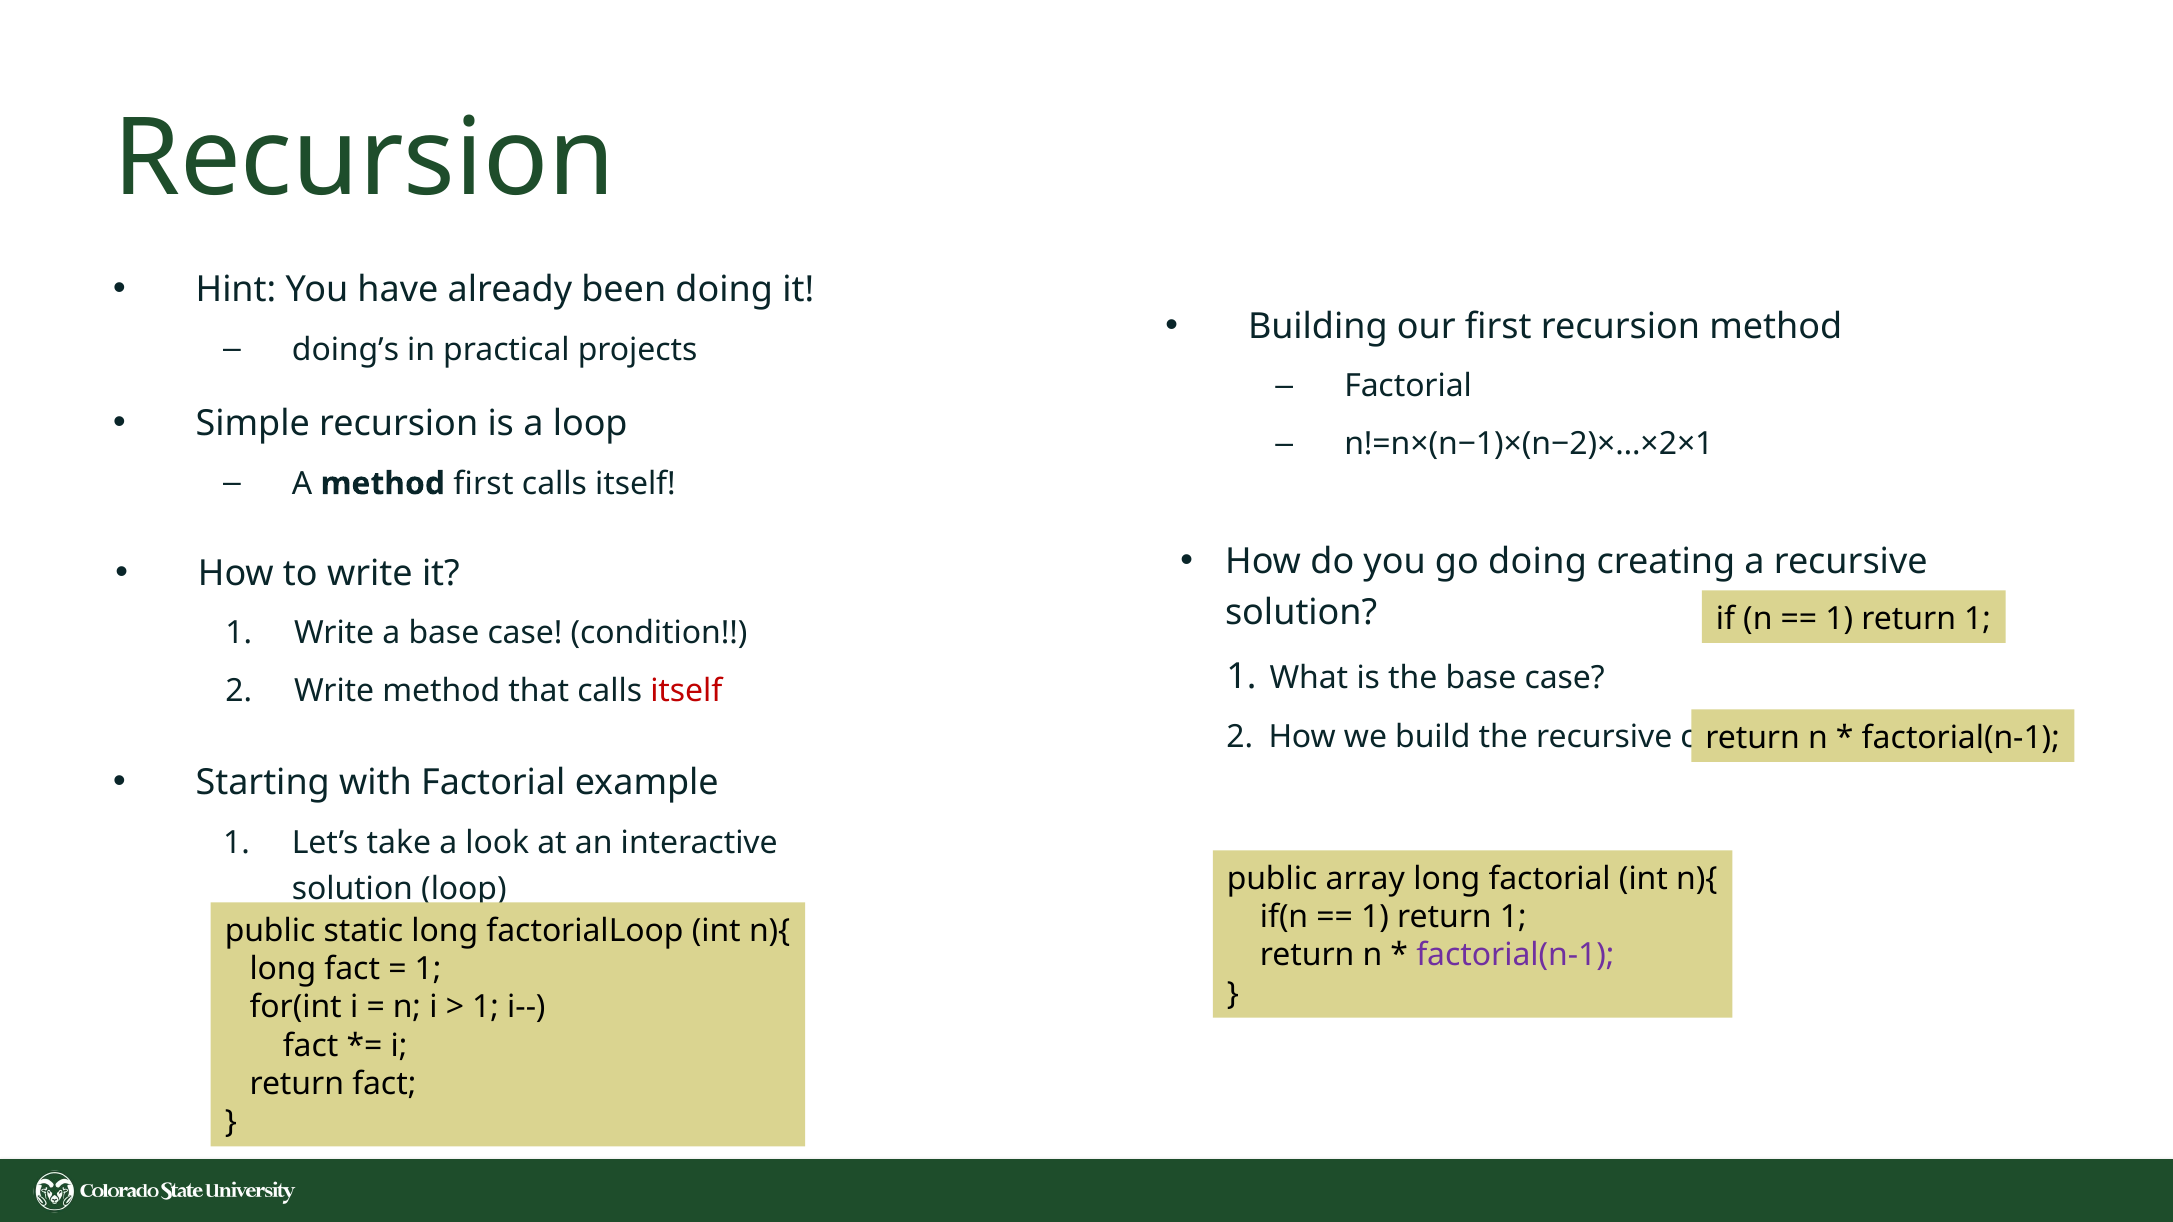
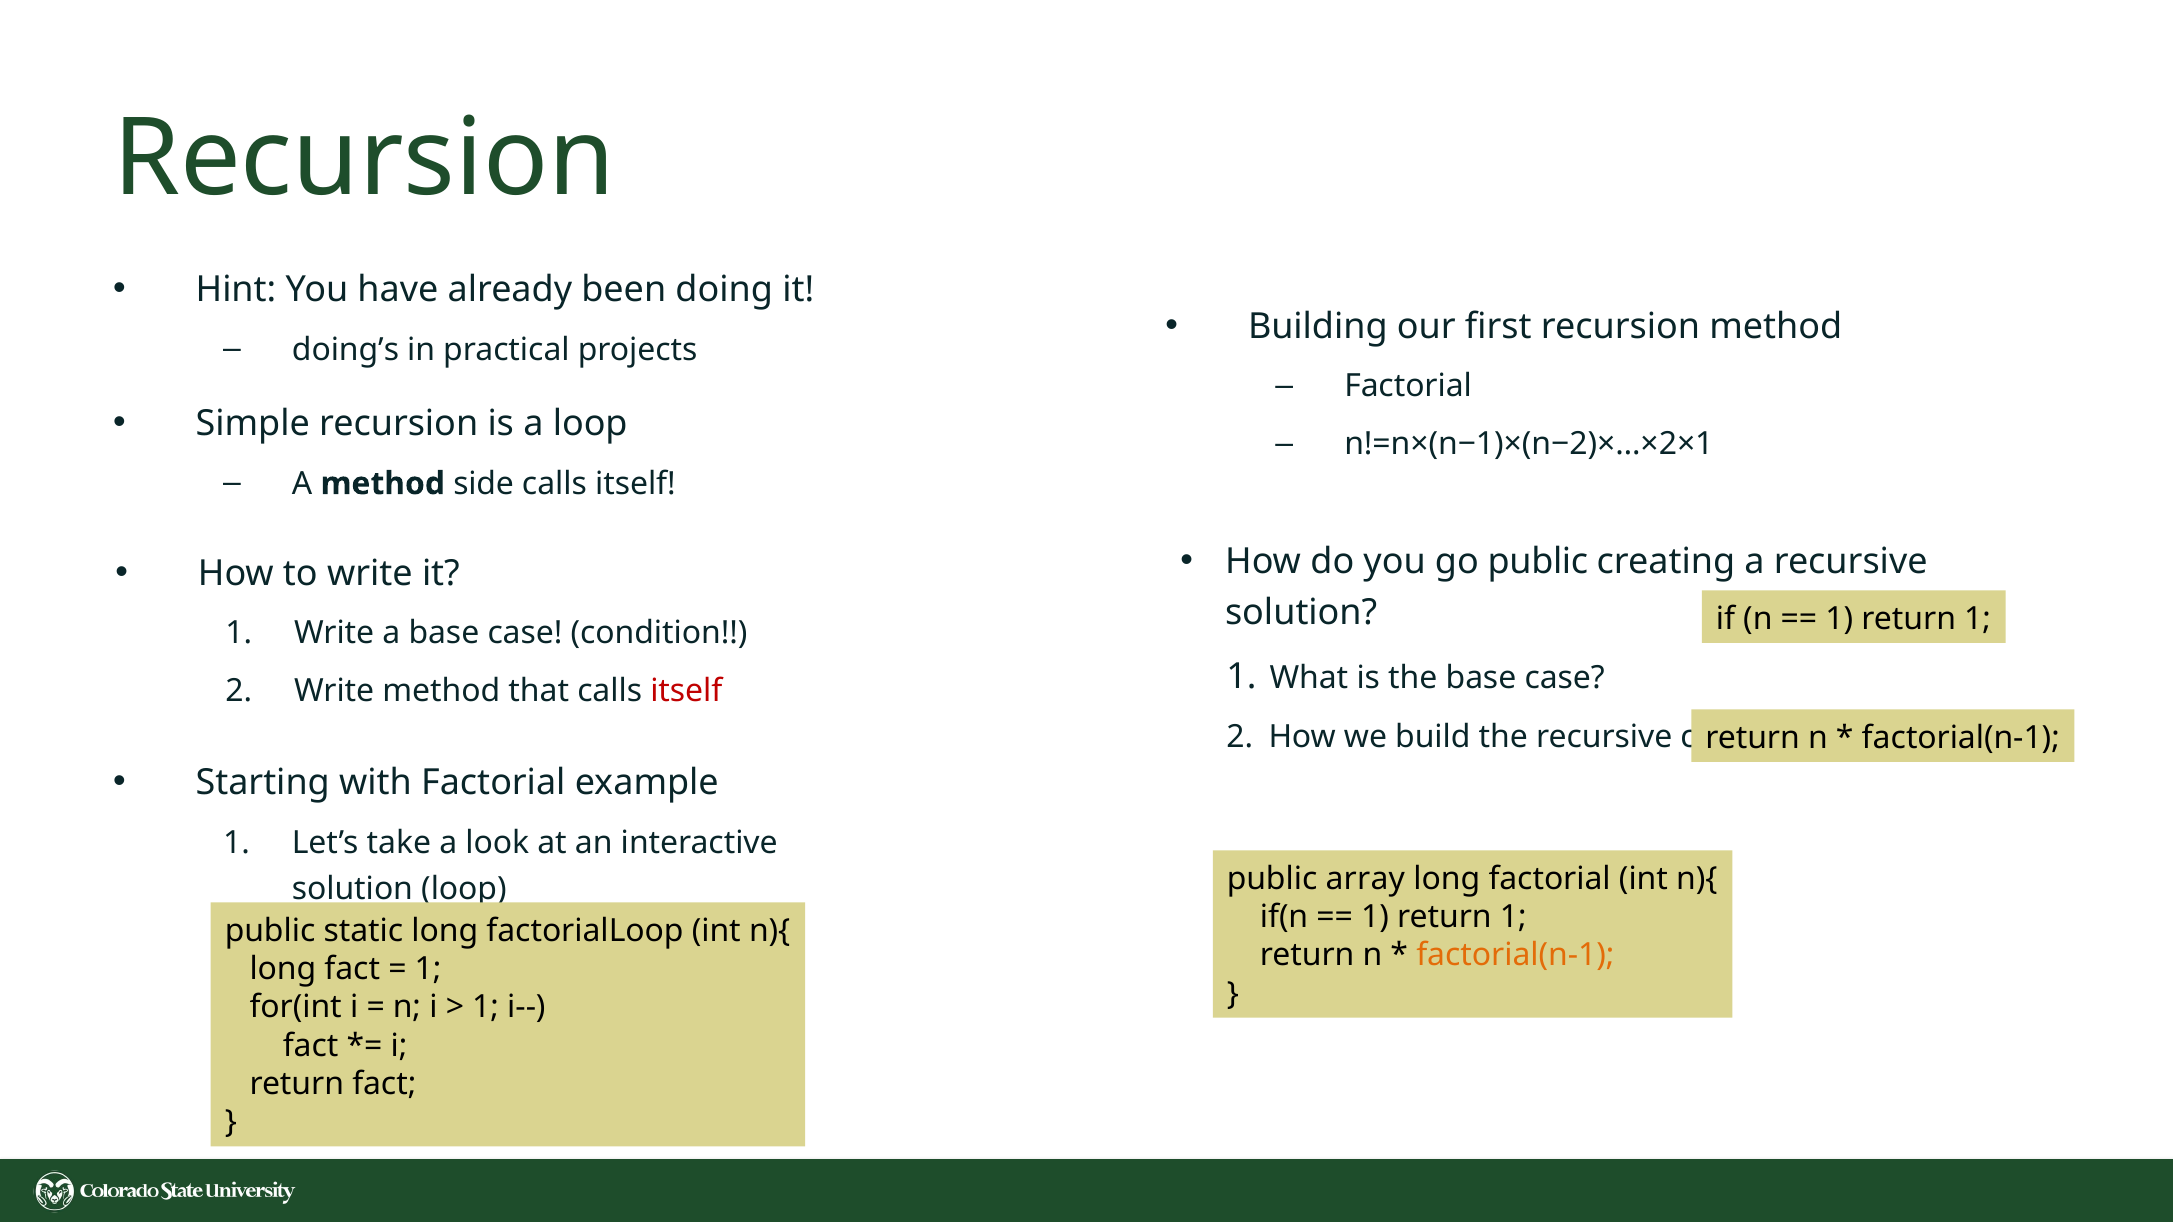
method first: first -> side
go doing: doing -> public
factorial(n-1 at (1515, 956) colour: purple -> orange
